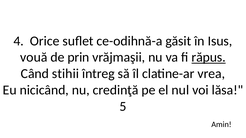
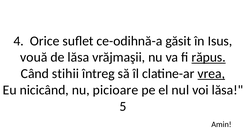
de prin: prin -> lăsa
vrea underline: none -> present
credinţă: credinţă -> picioare
